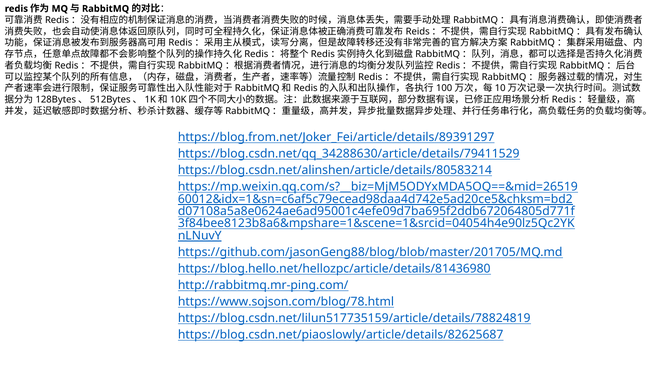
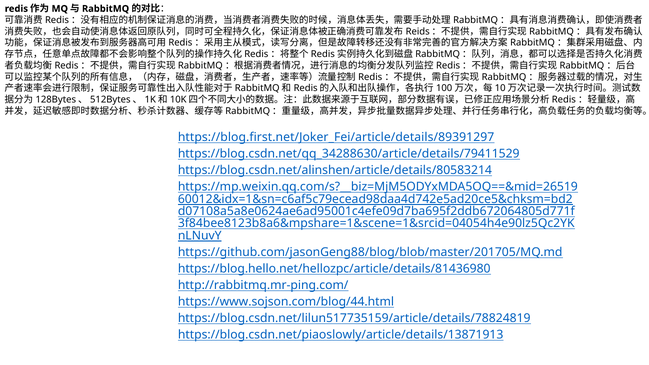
https://blog.from.net/Joker_Fei/article/details/89391297: https://blog.from.net/Joker_Fei/article/details/89391297 -> https://blog.first.net/Joker_Fei/article/details/89391297
https://www.sojson.com/blog/78.html: https://www.sojson.com/blog/78.html -> https://www.sojson.com/blog/44.html
https://blog.csdn.net/piaoslowly/article/details/82625687: https://blog.csdn.net/piaoslowly/article/details/82625687 -> https://blog.csdn.net/piaoslowly/article/details/13871913
